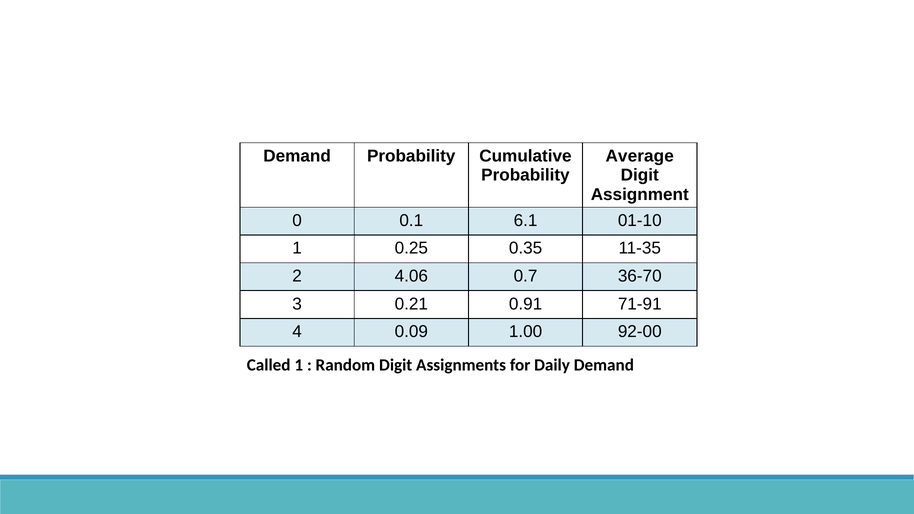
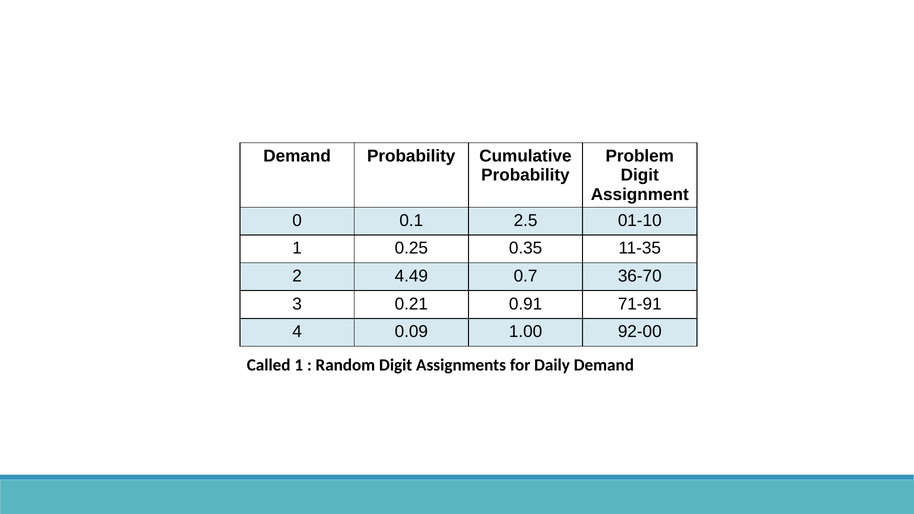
Average: Average -> Problem
6.1: 6.1 -> 2.5
4.06: 4.06 -> 4.49
